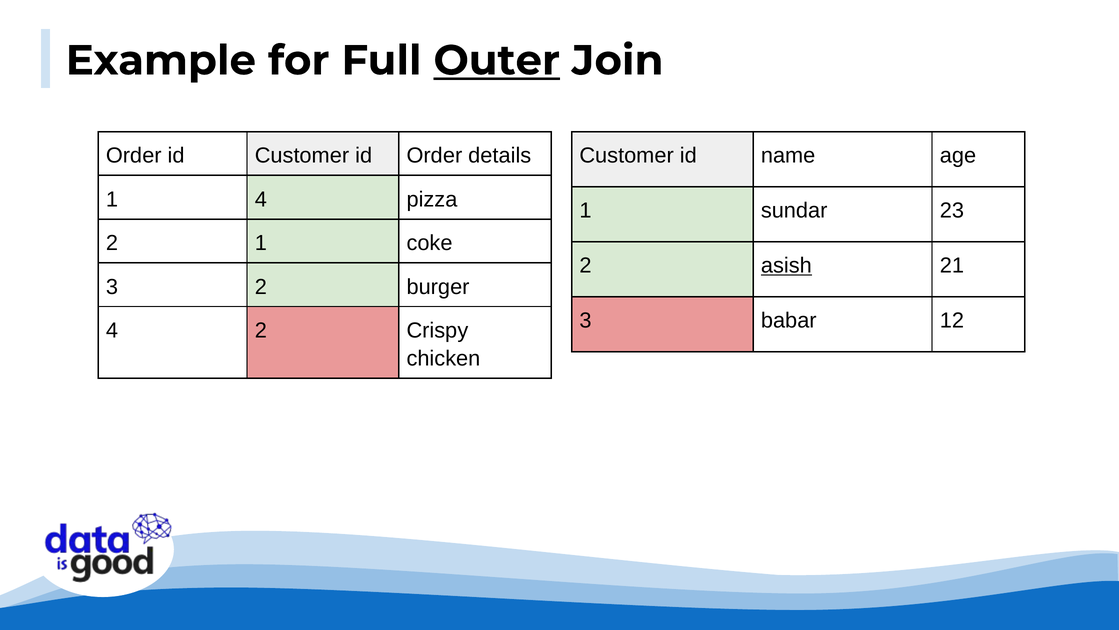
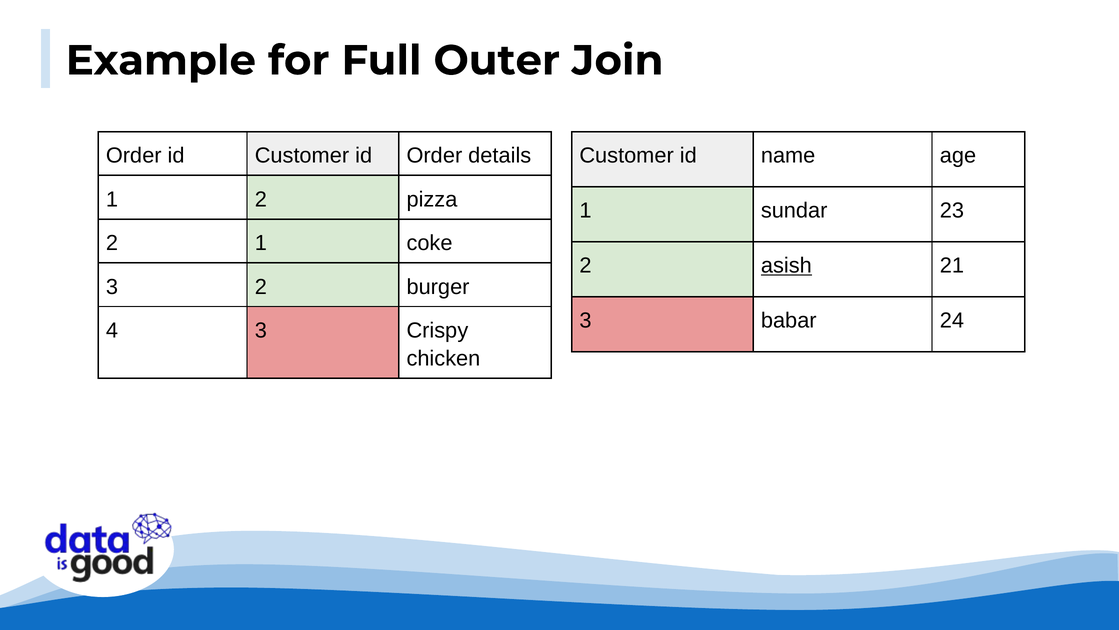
Outer underline: present -> none
1 4: 4 -> 2
12: 12 -> 24
4 2: 2 -> 3
